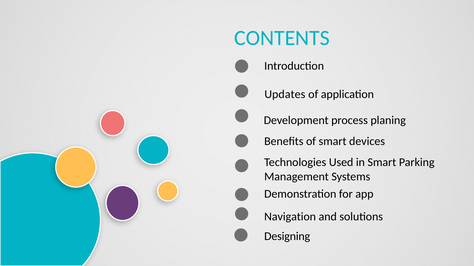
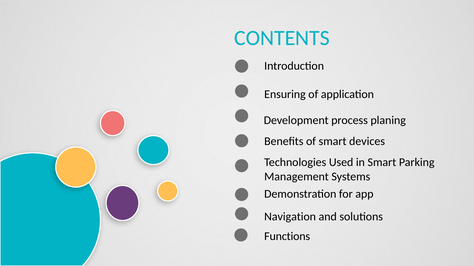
Updates: Updates -> Ensuring
Designing: Designing -> Functions
